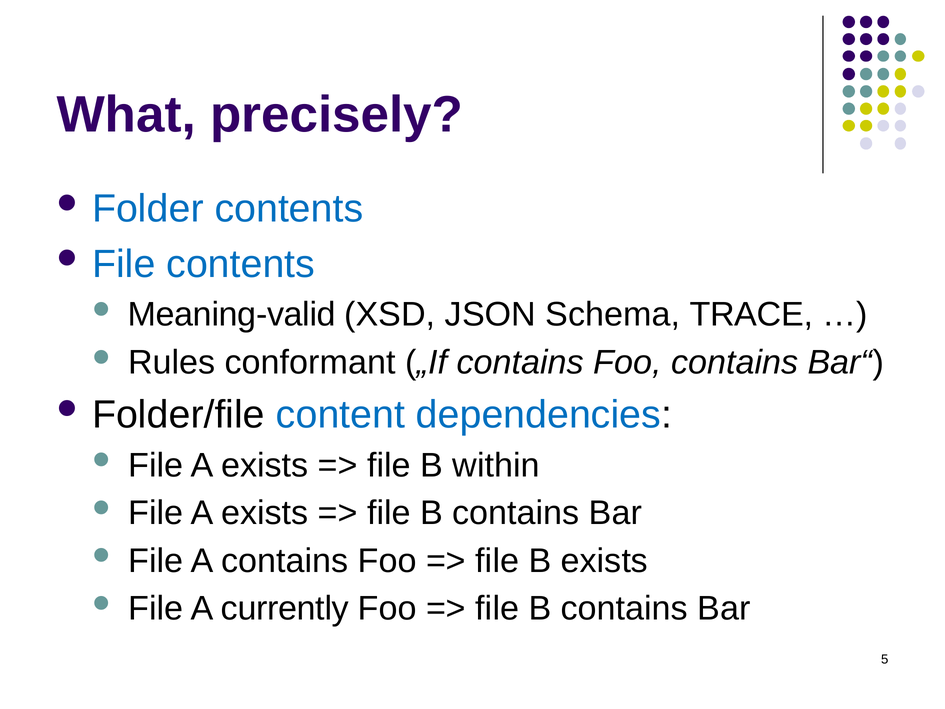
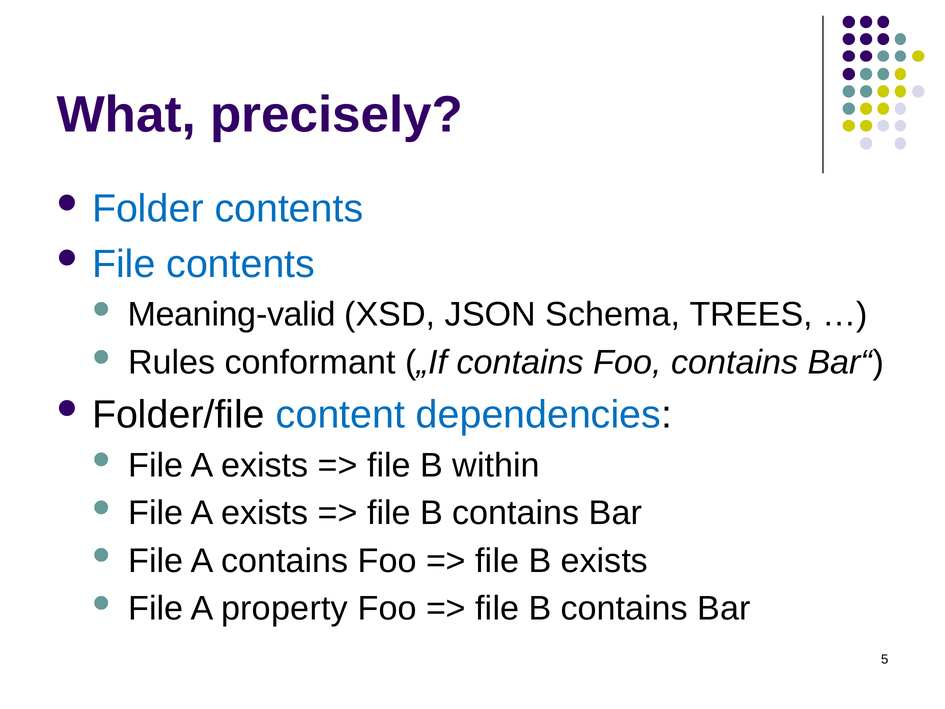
TRACE: TRACE -> TREES
currently: currently -> property
